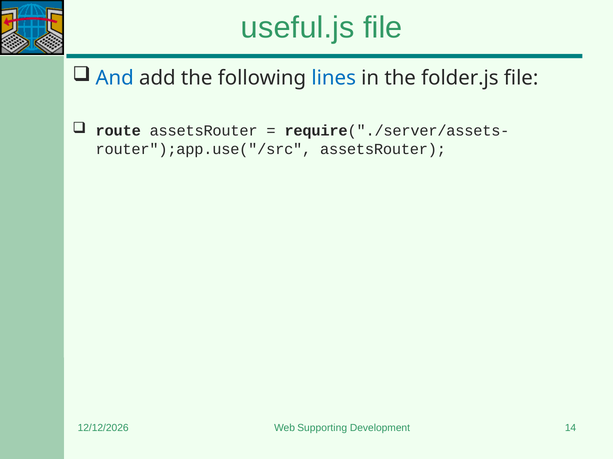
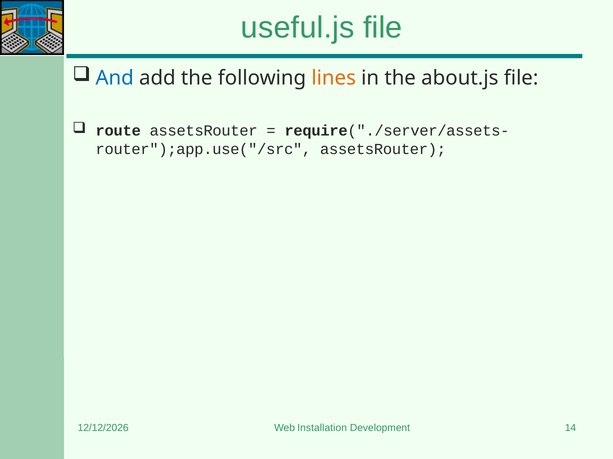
lines colour: blue -> orange
folder.js: folder.js -> about.js
Supporting: Supporting -> Installation
